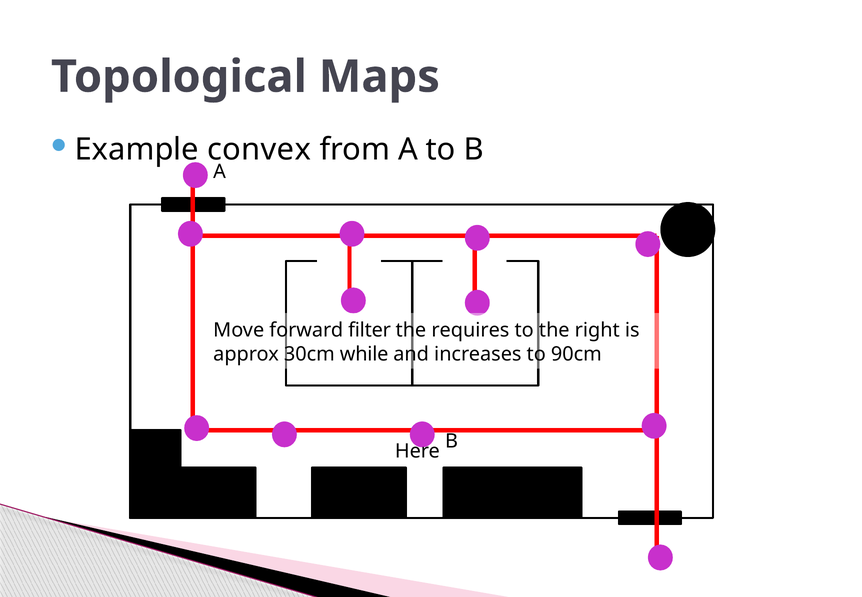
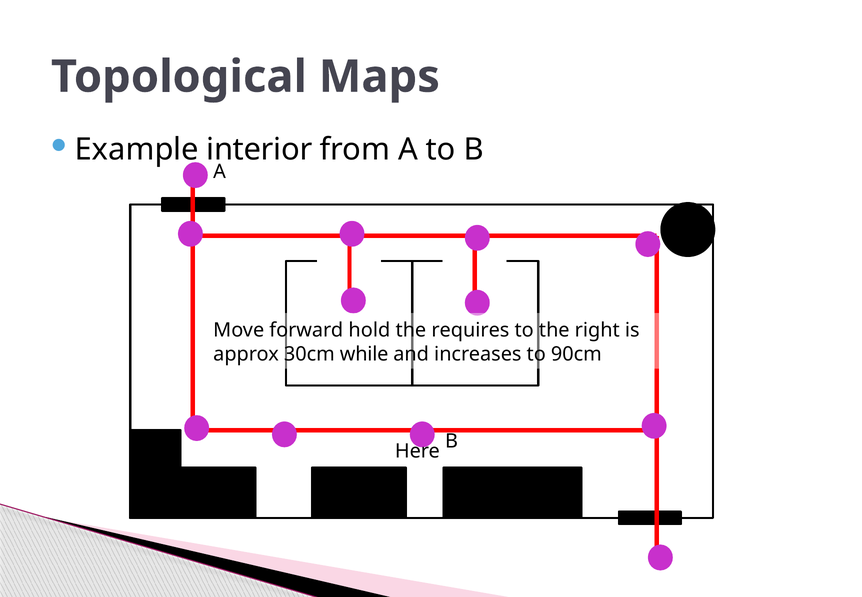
convex: convex -> interior
filter: filter -> hold
